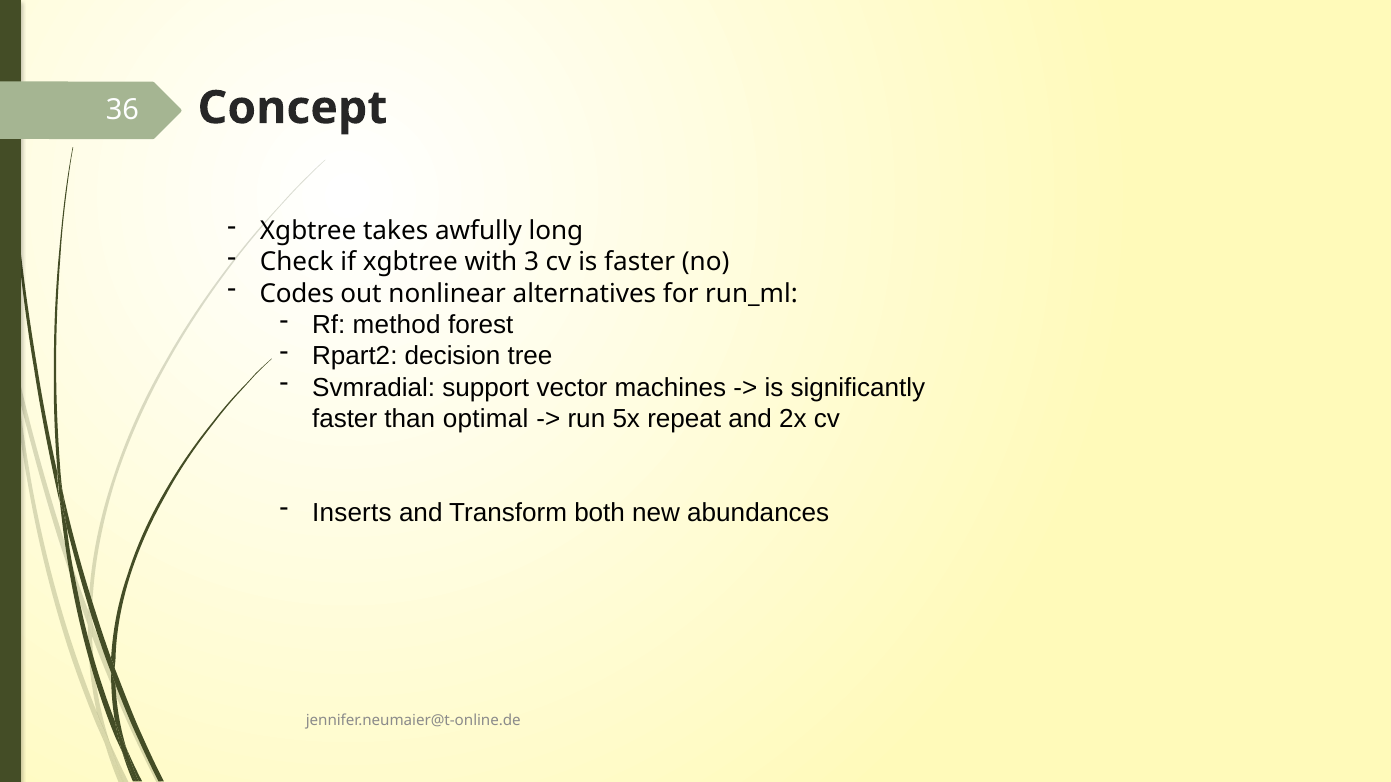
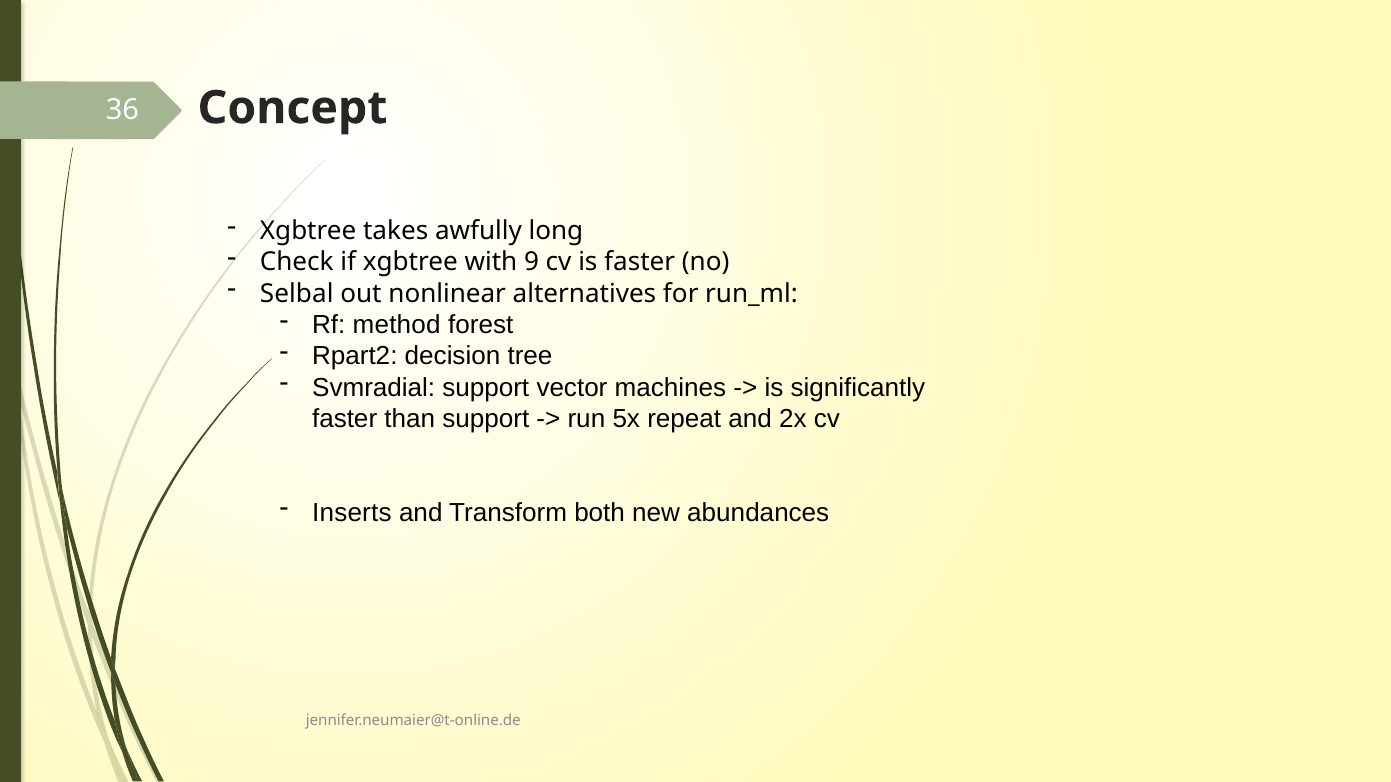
3: 3 -> 9
Codes: Codes -> Selbal
than optimal: optimal -> support
